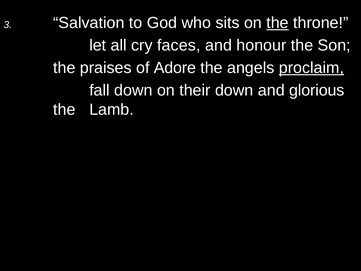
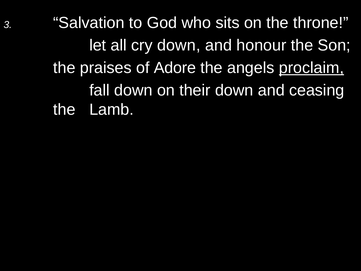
the at (278, 23) underline: present -> none
cry faces: faces -> down
glorious: glorious -> ceasing
